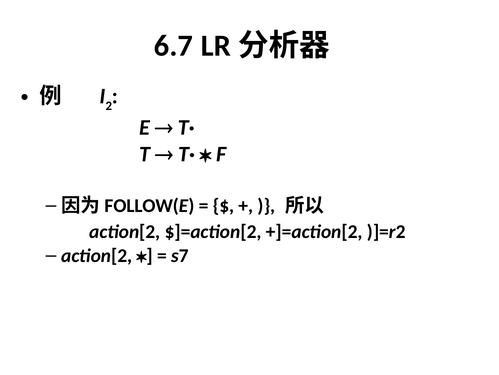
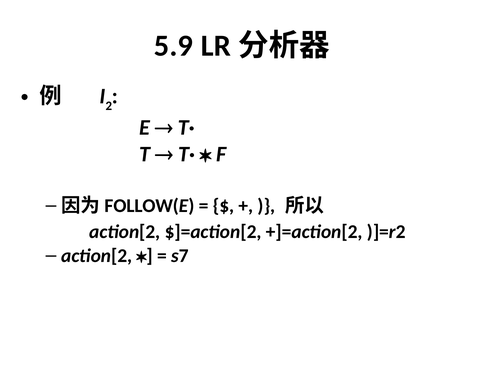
6.7: 6.7 -> 5.9
